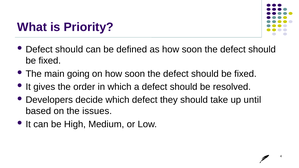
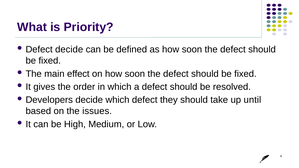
should at (69, 50): should -> decide
going: going -> effect
